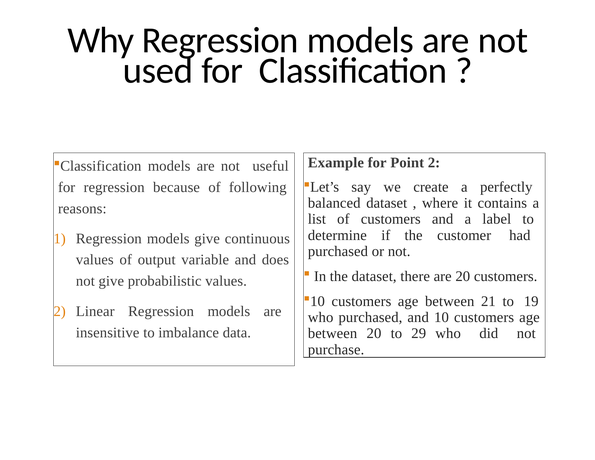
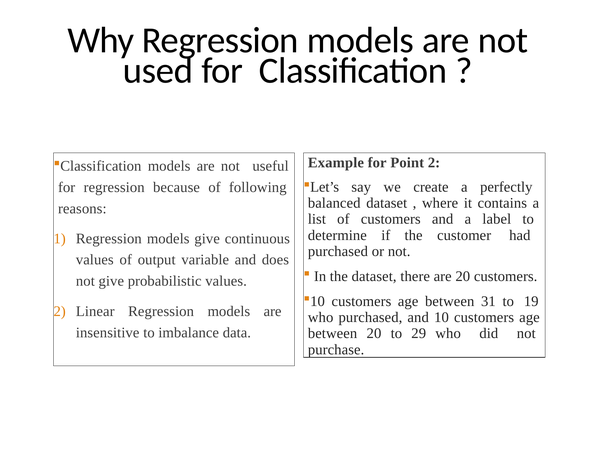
21: 21 -> 31
